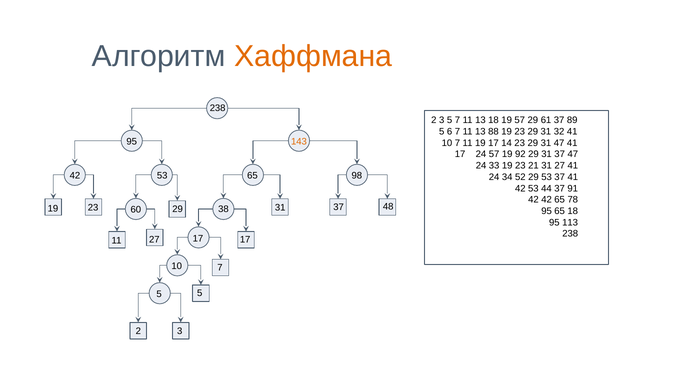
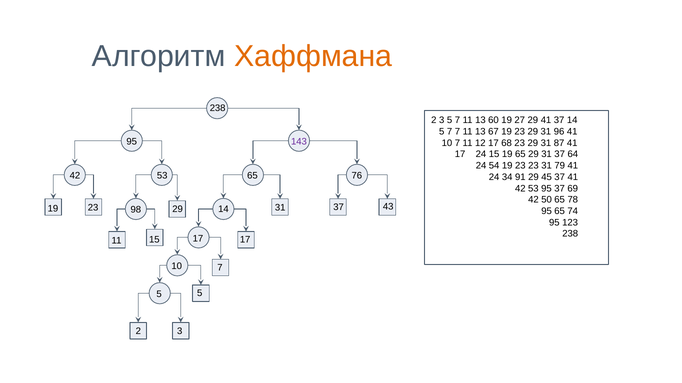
13 18: 18 -> 60
19 57: 57 -> 27
29 61: 61 -> 41
37 89: 89 -> 14
6 at (450, 132): 6 -> 7
88: 88 -> 67
32: 32 -> 96
143 colour: orange -> purple
11 19: 19 -> 12
14: 14 -> 68
31 47: 47 -> 87
24 57: 57 -> 15
19 92: 92 -> 65
37 47: 47 -> 64
33: 33 -> 54
23 21: 21 -> 23
31 27: 27 -> 79
98: 98 -> 76
52: 52 -> 91
29 53: 53 -> 45
53 44: 44 -> 95
91: 91 -> 69
42 42: 42 -> 50
60: 60 -> 98
29 38: 38 -> 14
48: 48 -> 43
65 18: 18 -> 74
113: 113 -> 123
11 27: 27 -> 15
